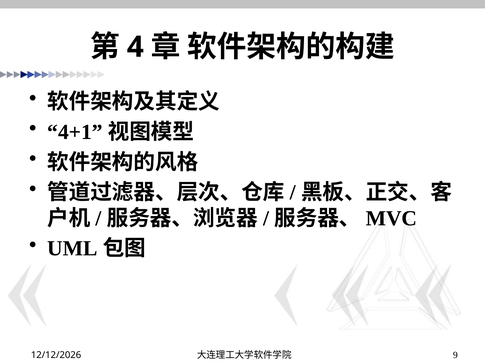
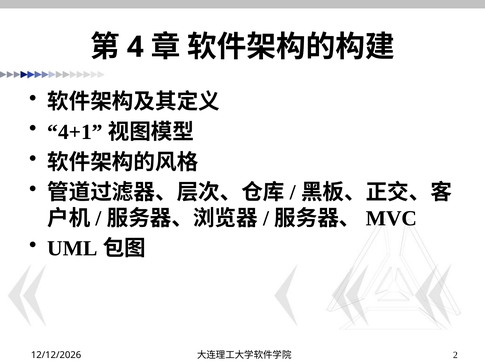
9: 9 -> 2
